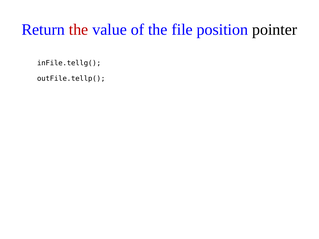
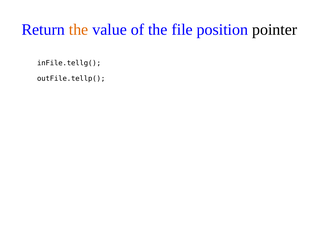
the at (79, 30) colour: red -> orange
